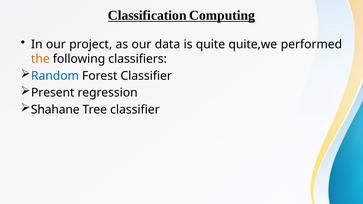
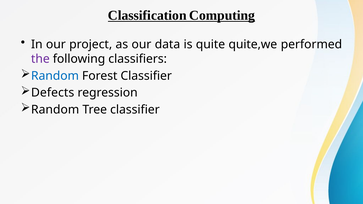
the colour: orange -> purple
Present: Present -> Defects
Shahane at (55, 110): Shahane -> Random
